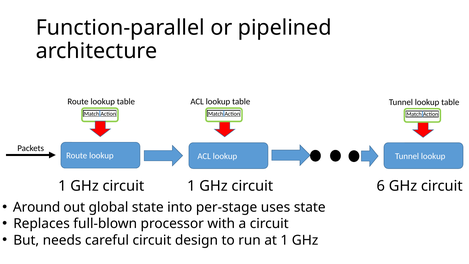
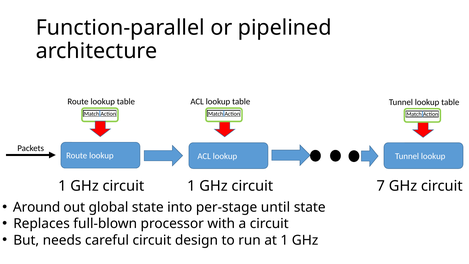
6: 6 -> 7
uses: uses -> until
